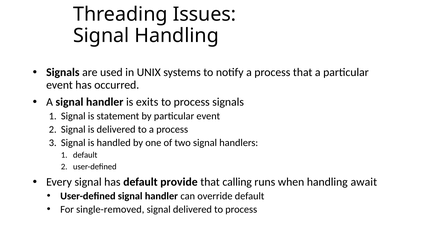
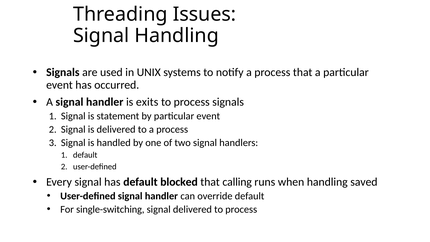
provide: provide -> blocked
await: await -> saved
single-removed: single-removed -> single-switching
